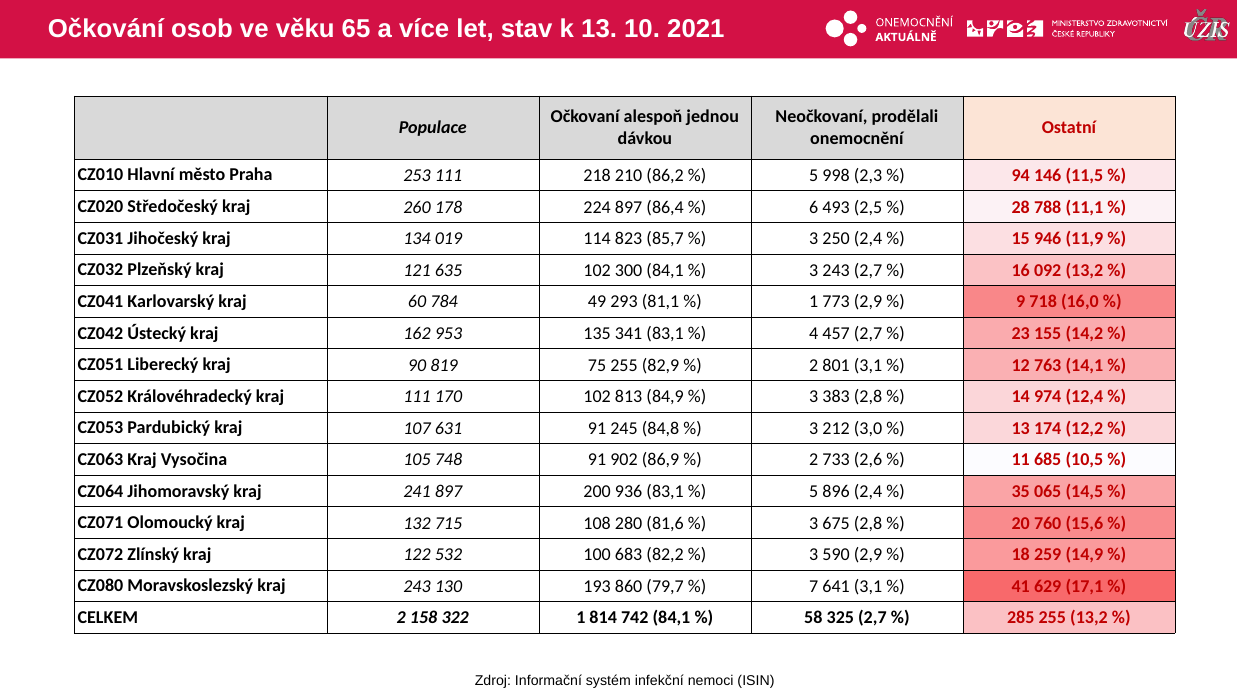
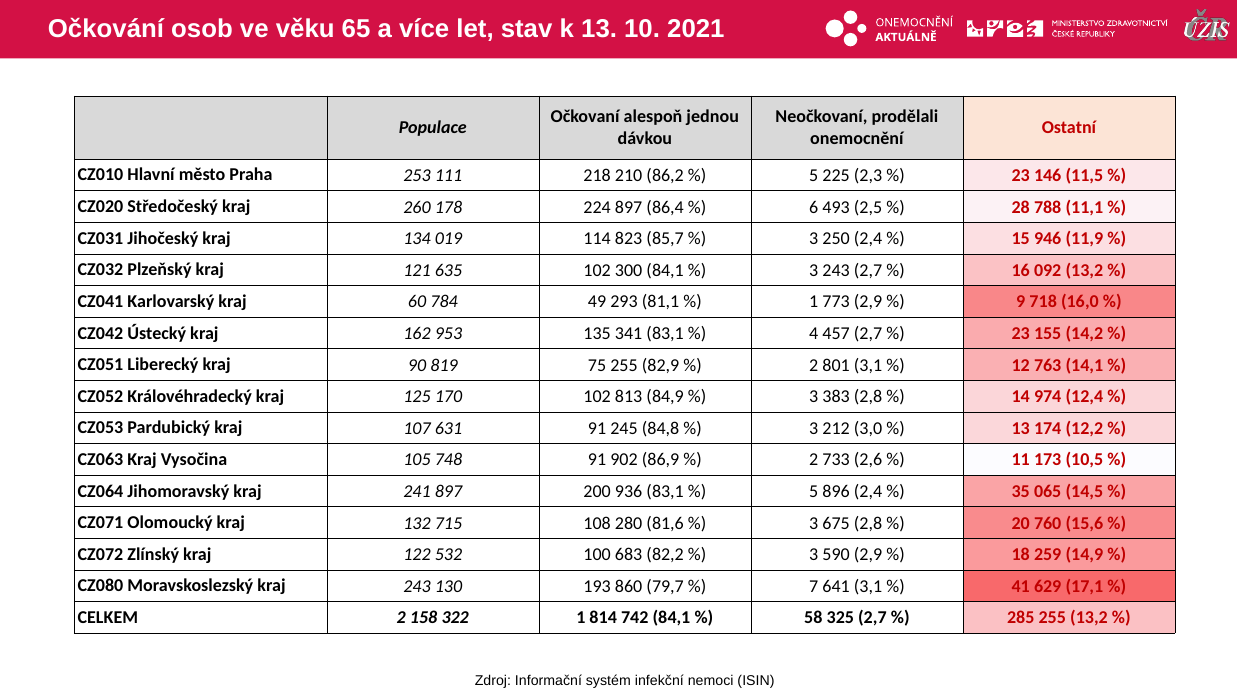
998: 998 -> 225
94 at (1021, 175): 94 -> 23
kraj 111: 111 -> 125
685: 685 -> 173
